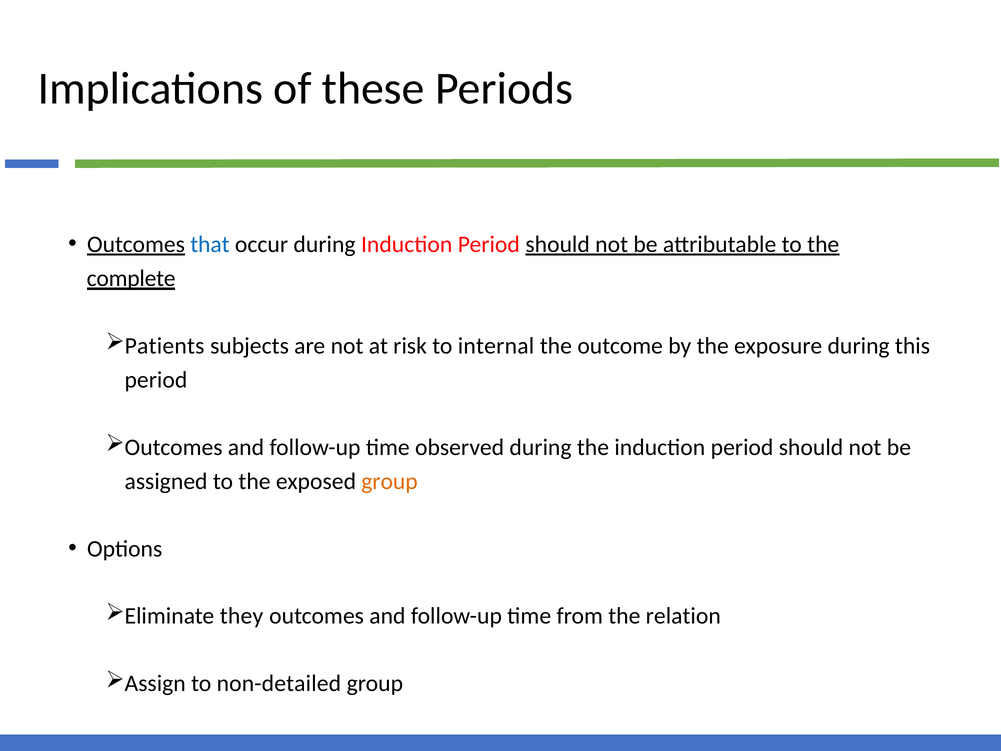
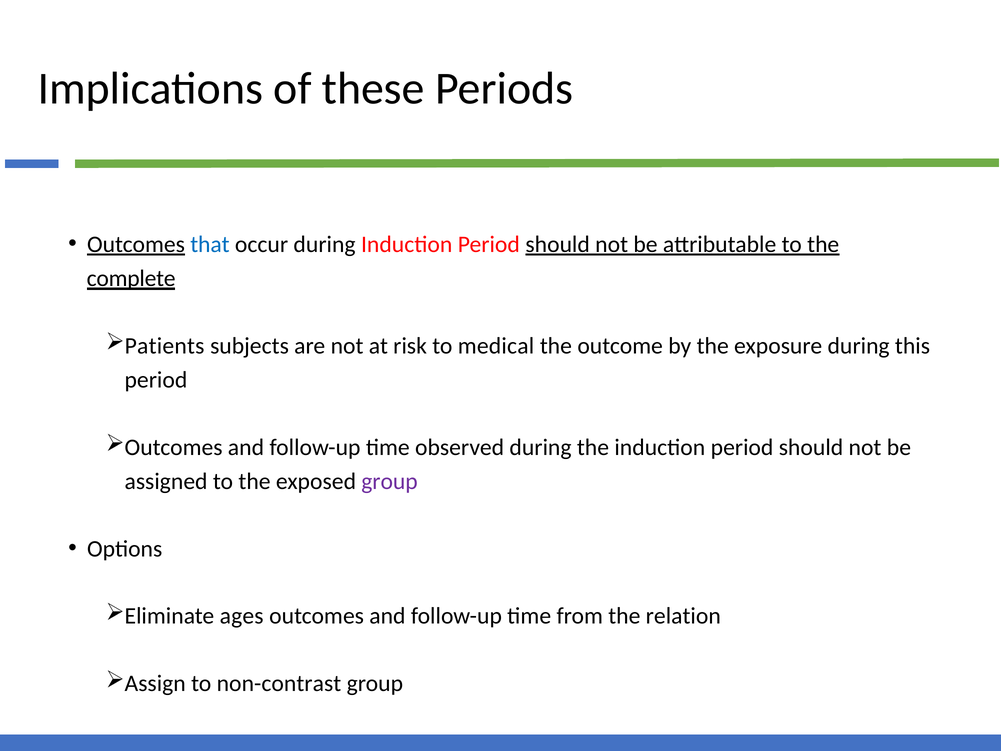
internal: internal -> medical
group at (390, 481) colour: orange -> purple
they: they -> ages
non-detailed: non-detailed -> non-contrast
